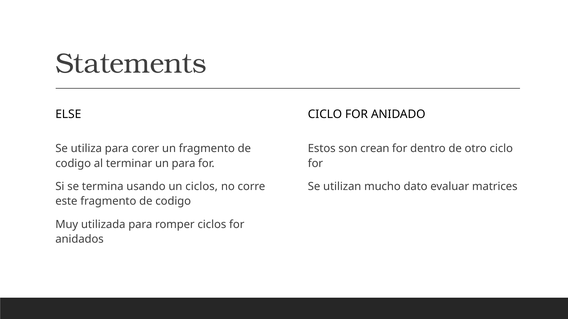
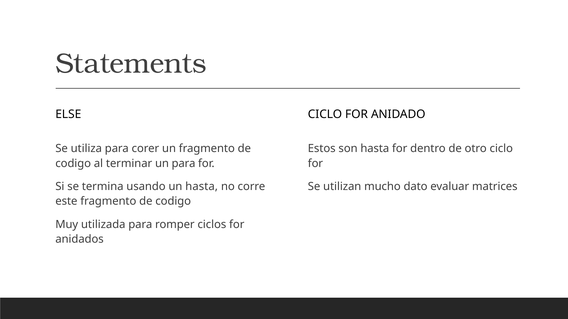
son crean: crean -> hasta
un ciclos: ciclos -> hasta
